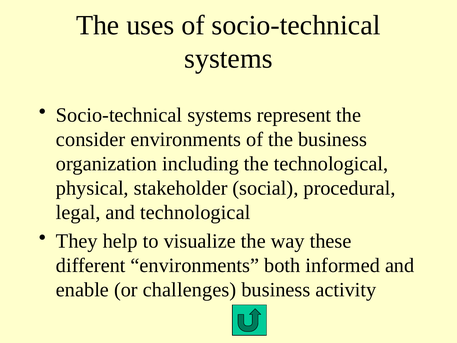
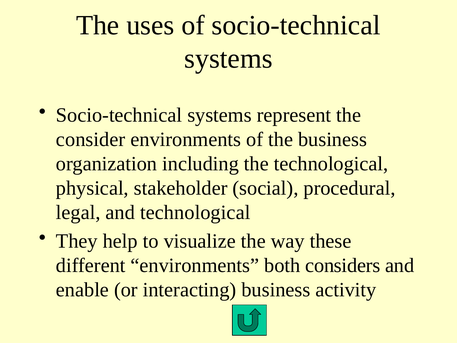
informed: informed -> considers
challenges: challenges -> interacting
